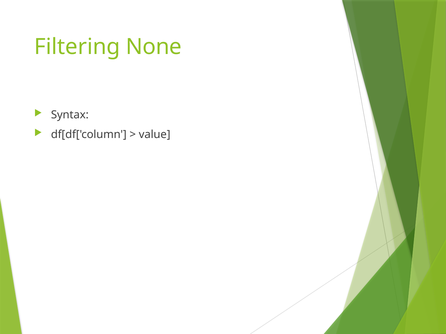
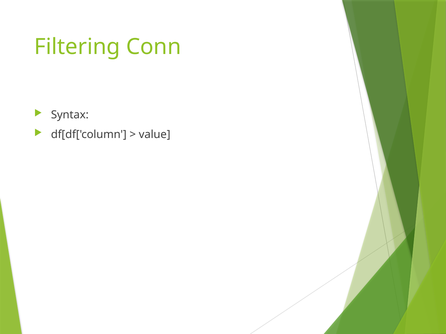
None: None -> Conn
